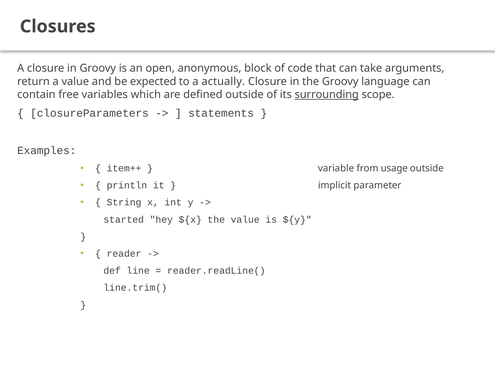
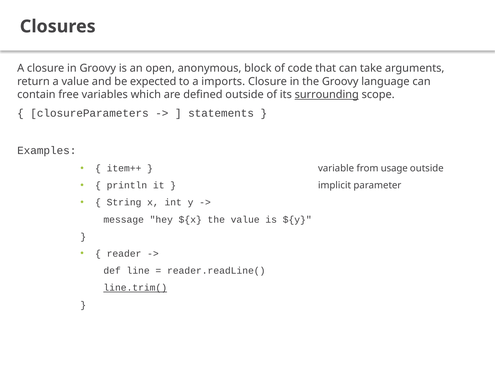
actually: actually -> imports
started: started -> message
line.trim( underline: none -> present
